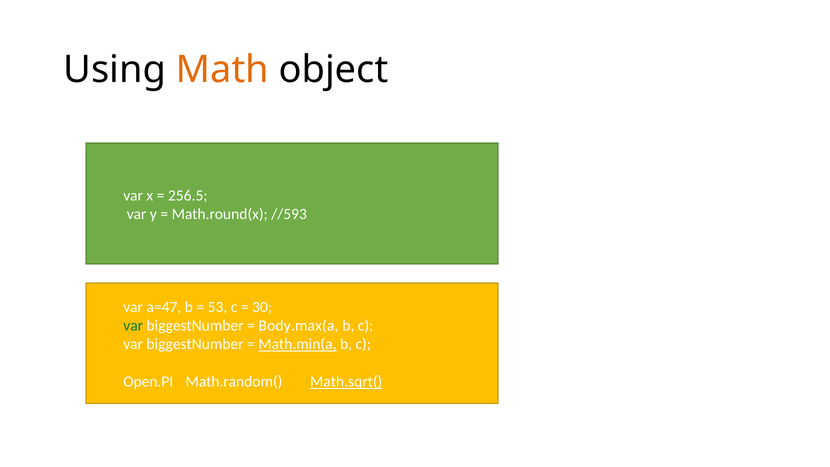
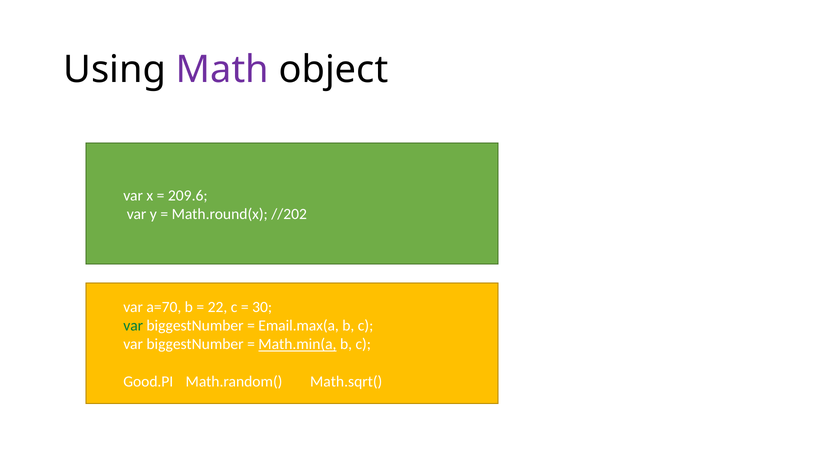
Math colour: orange -> purple
256.5: 256.5 -> 209.6
//593: //593 -> //202
a=47: a=47 -> a=70
53: 53 -> 22
Body.max(a: Body.max(a -> Email.max(a
Open.PI: Open.PI -> Good.PI
Math.sqrt( underline: present -> none
